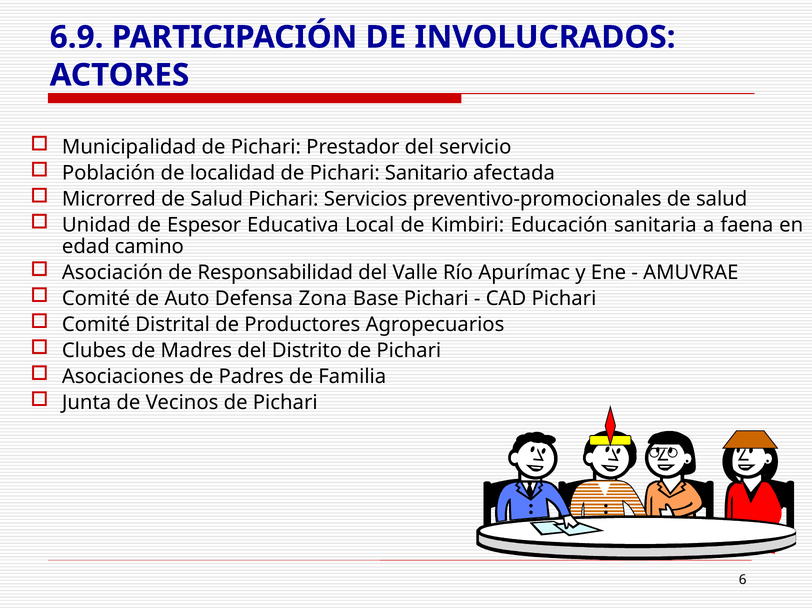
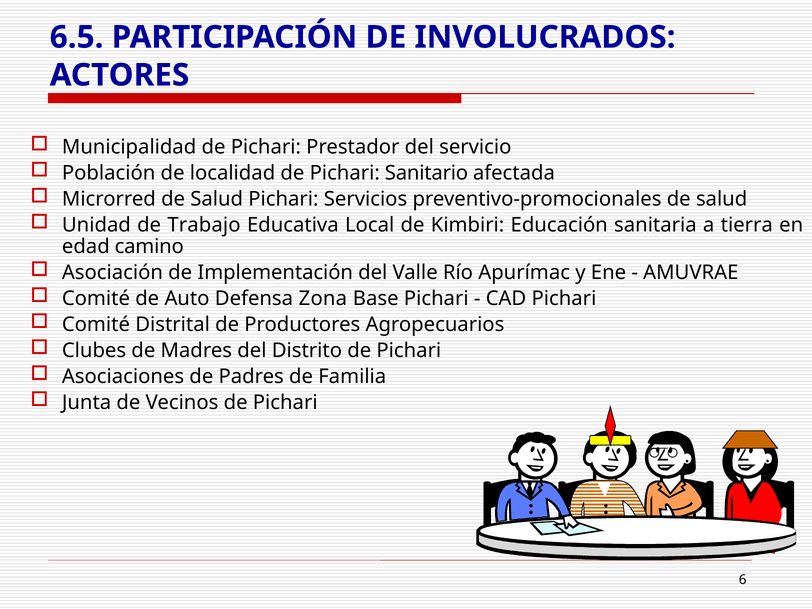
6.9: 6.9 -> 6.5
Espesor: Espesor -> Trabajo
faena: faena -> tierra
Responsabilidad: Responsabilidad -> Implementación
